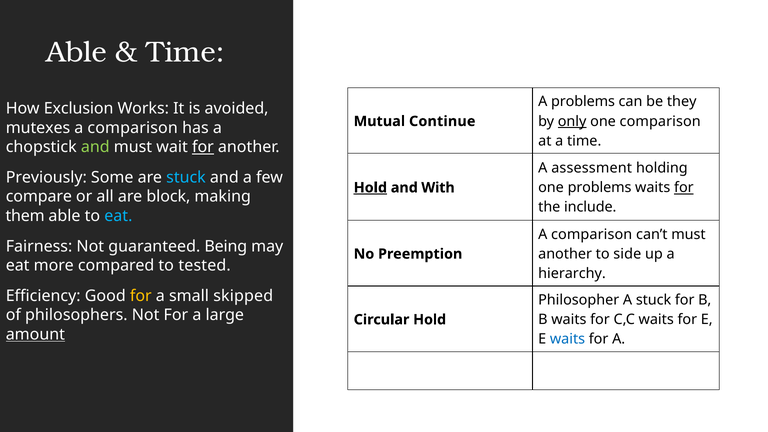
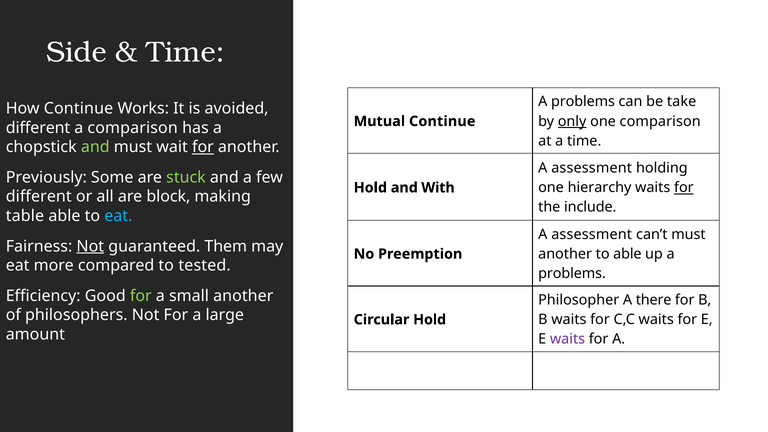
Able at (77, 52): Able -> Side
they: they -> take
How Exclusion: Exclusion -> Continue
mutexes at (38, 128): mutexes -> different
stuck at (186, 177) colour: light blue -> light green
one problems: problems -> hierarchy
Hold at (370, 188) underline: present -> none
compare at (39, 197): compare -> different
them: them -> table
comparison at (592, 234): comparison -> assessment
Not at (90, 246) underline: none -> present
Being: Being -> Them
to side: side -> able
hierarchy at (572, 274): hierarchy -> problems
for at (141, 296) colour: yellow -> light green
small skipped: skipped -> another
A stuck: stuck -> there
amount underline: present -> none
waits at (567, 339) colour: blue -> purple
